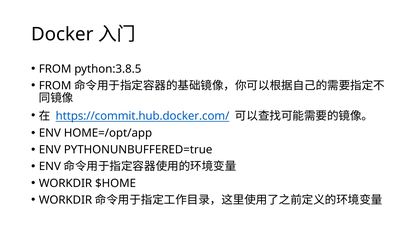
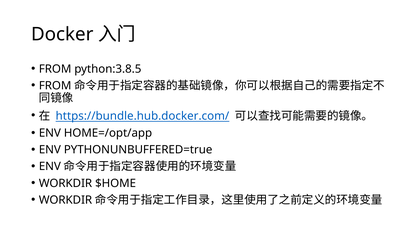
https://commit.hub.docker.com/: https://commit.hub.docker.com/ -> https://bundle.hub.docker.com/
